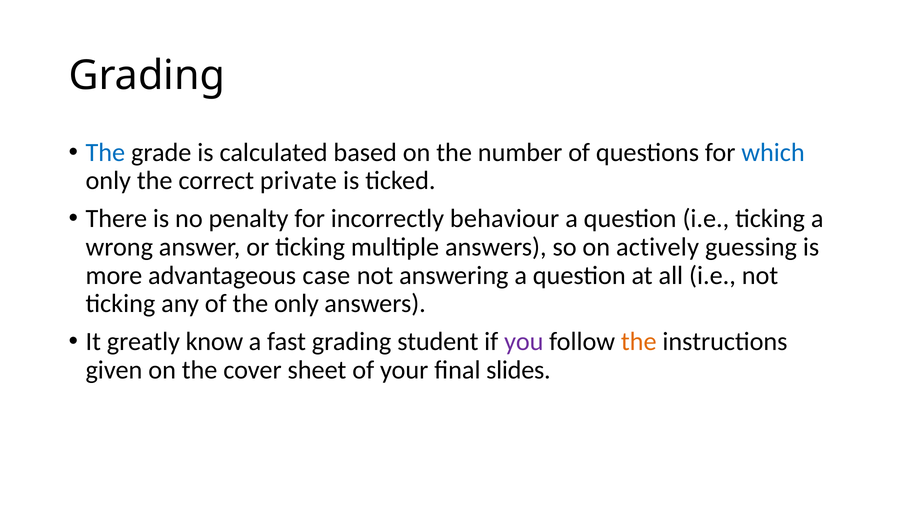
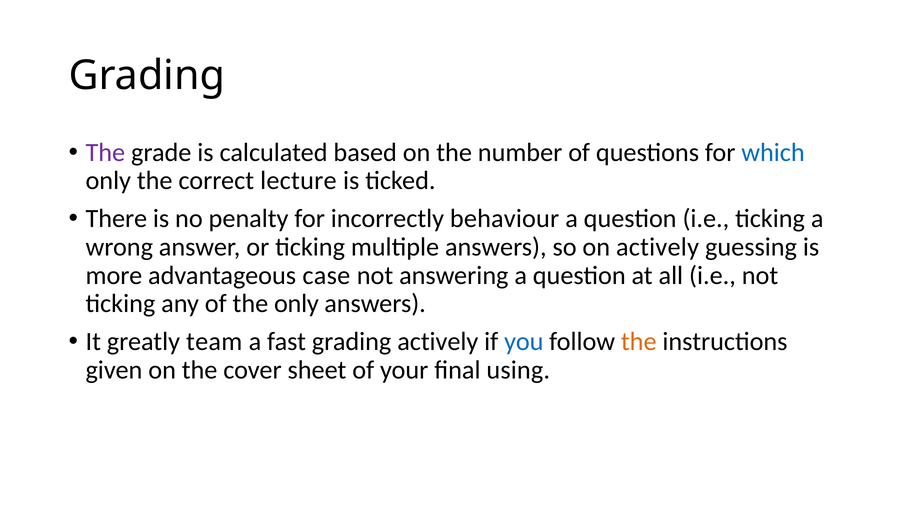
The at (105, 152) colour: blue -> purple
private: private -> lecture
know: know -> team
grading student: student -> actively
you colour: purple -> blue
slides: slides -> using
